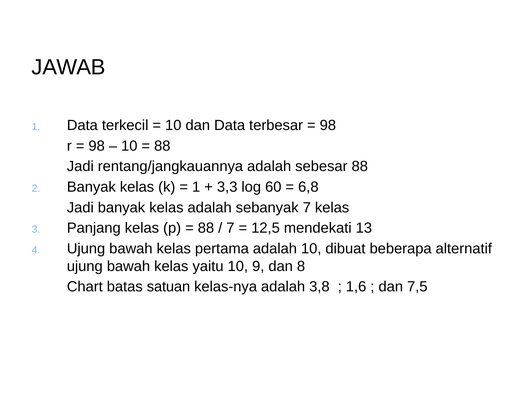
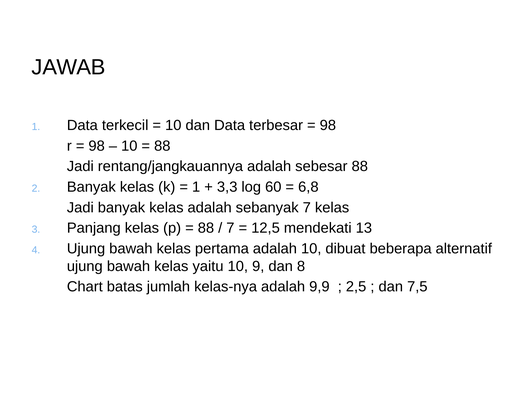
satuan: satuan -> jumlah
3,8: 3,8 -> 9,9
1,6: 1,6 -> 2,5
